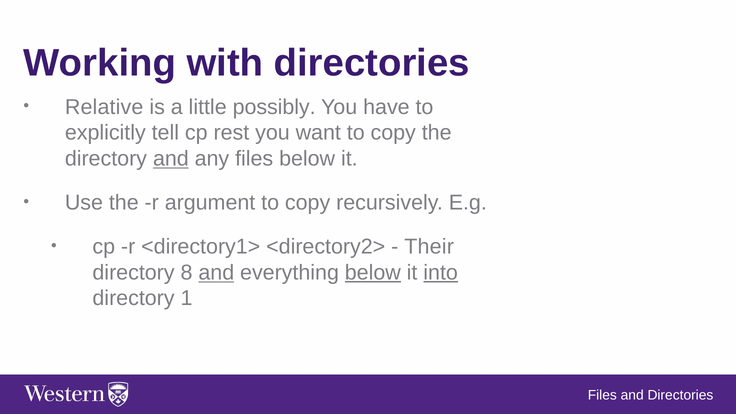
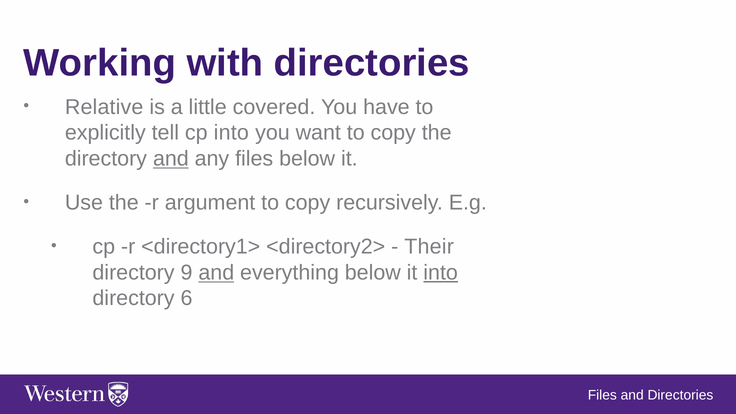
possibly: possibly -> covered
cp rest: rest -> into
8: 8 -> 9
below at (373, 273) underline: present -> none
1: 1 -> 6
